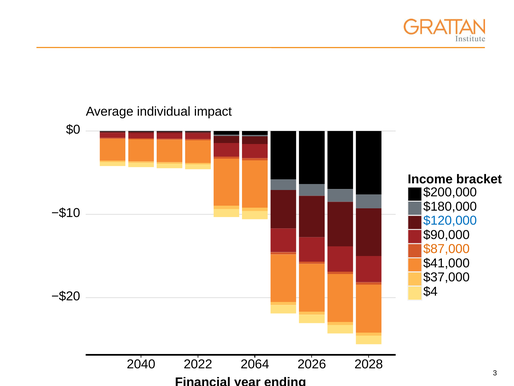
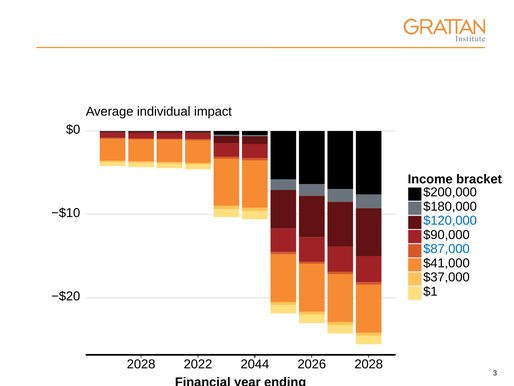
$87,000 colour: orange -> blue
$4: $4 -> $1
2040 at (141, 364): 2040 -> 2028
2064: 2064 -> 2044
